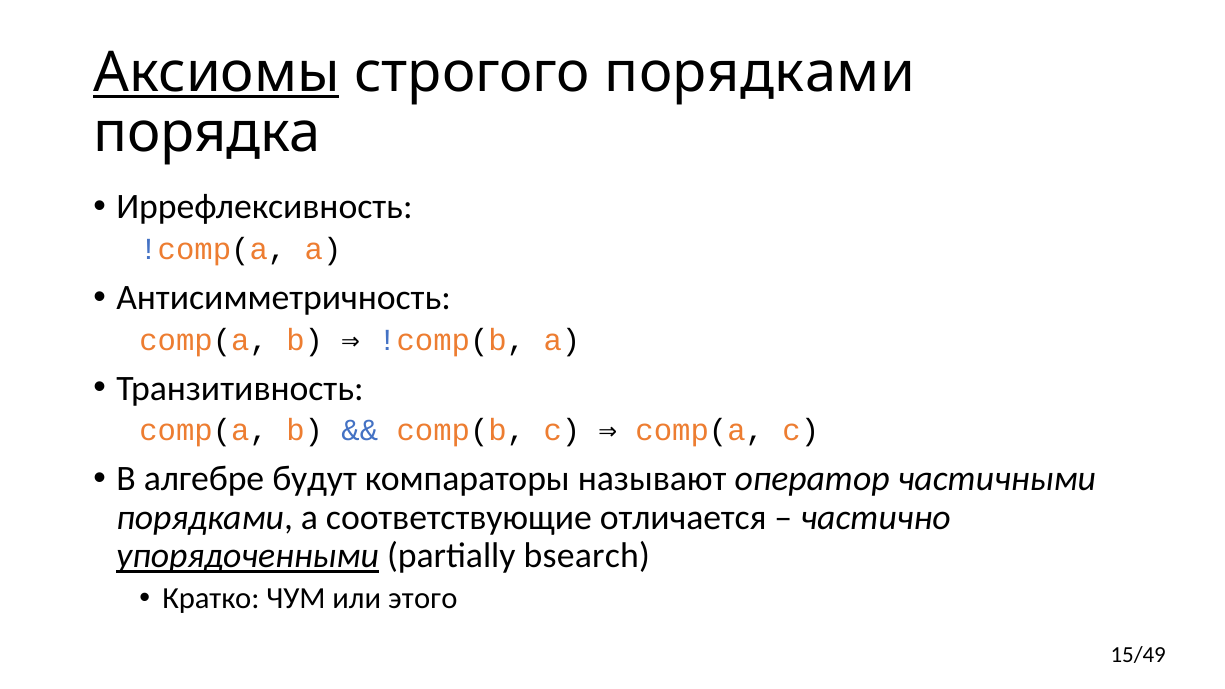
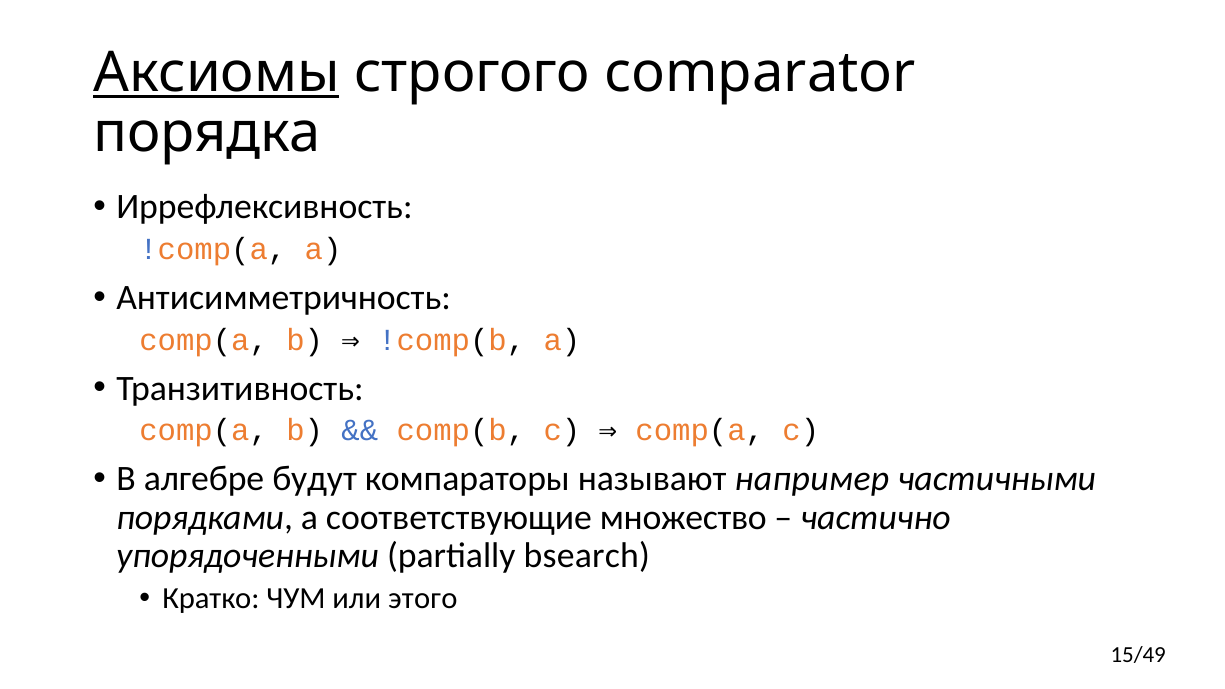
строгого порядками: порядками -> comparator
оператор: оператор -> например
отличается: отличается -> множество
упорядоченными underline: present -> none
